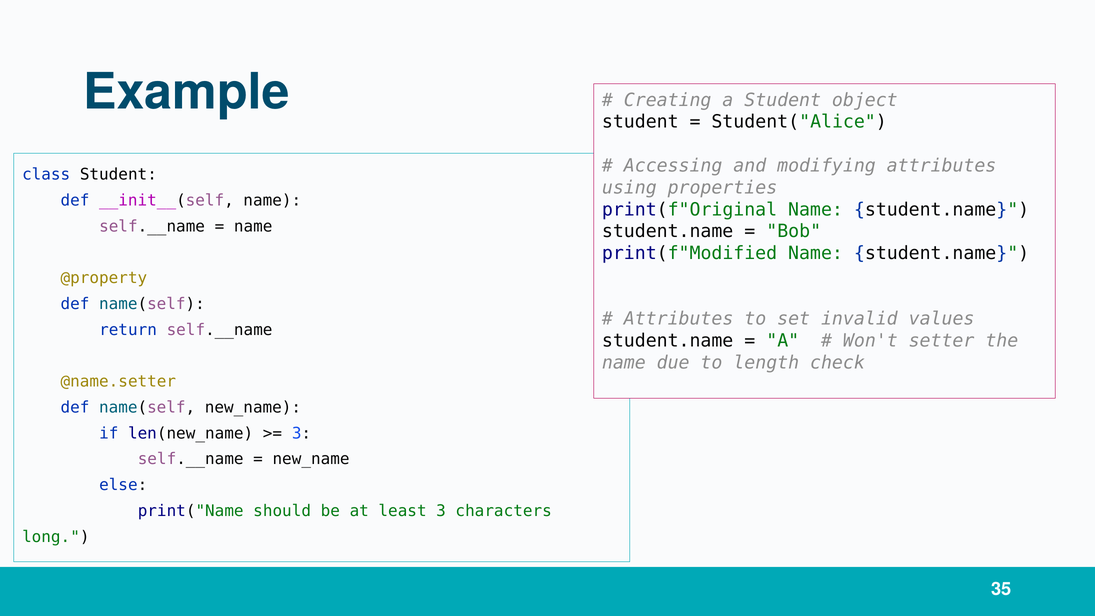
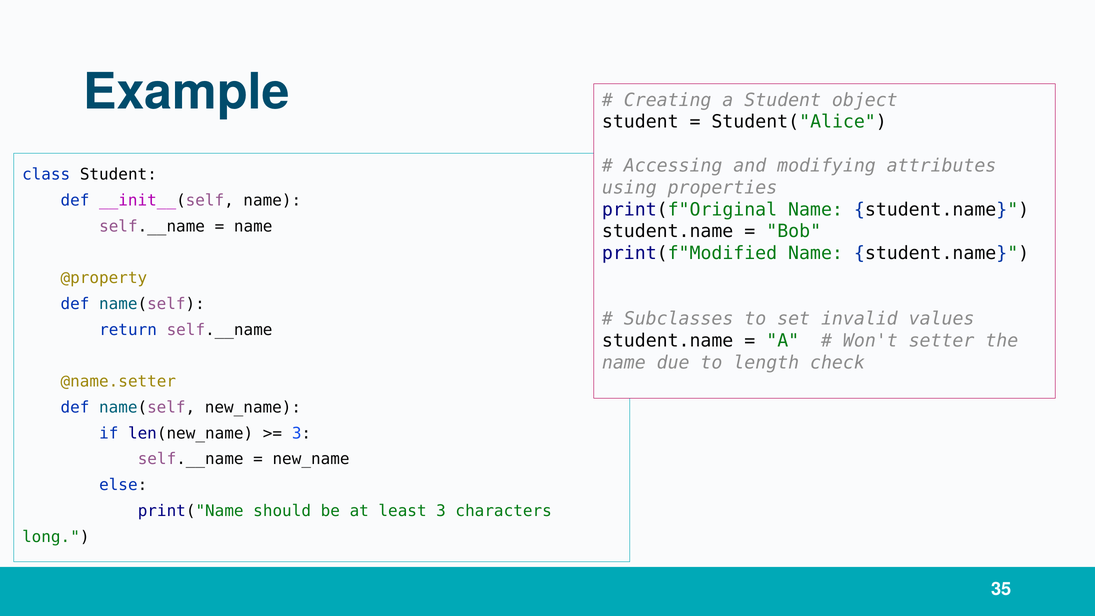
Attributes at (679, 319): Attributes -> Subclasses
